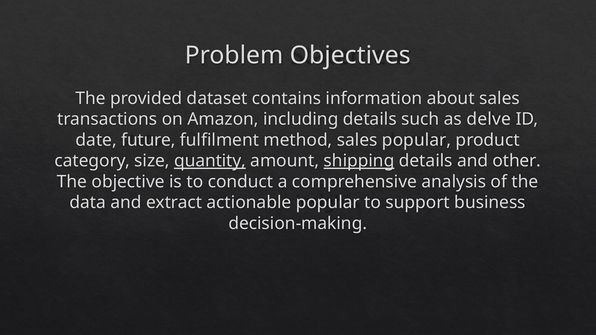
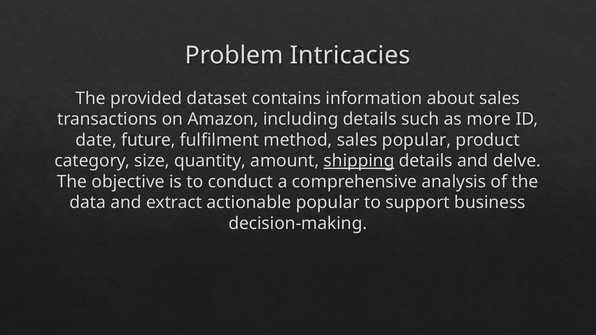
Objectives: Objectives -> Intricacies
delve: delve -> more
quantity underline: present -> none
other: other -> delve
